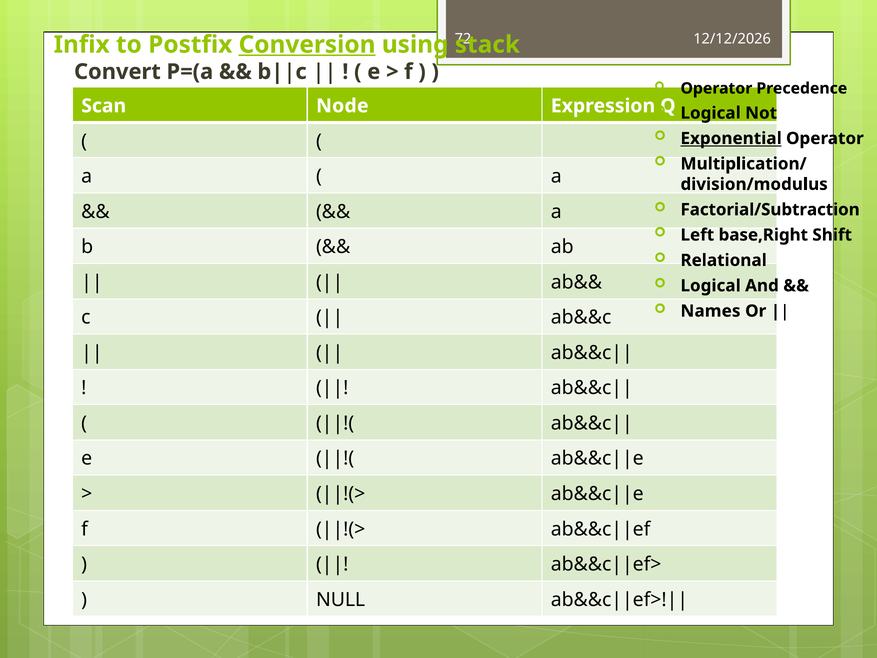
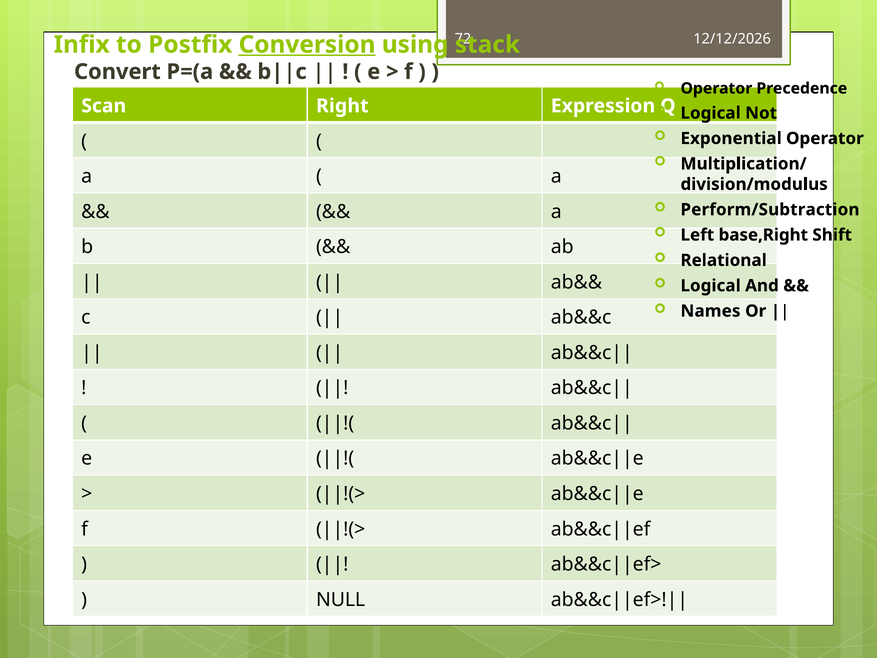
Node: Node -> Right
Exponential underline: present -> none
Factorial/Subtraction: Factorial/Subtraction -> Perform/Subtraction
